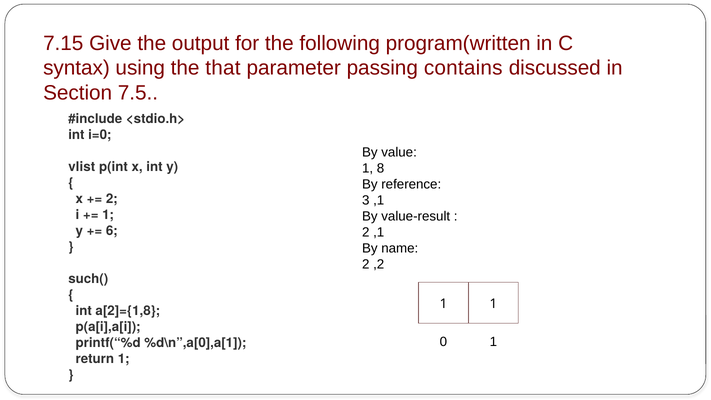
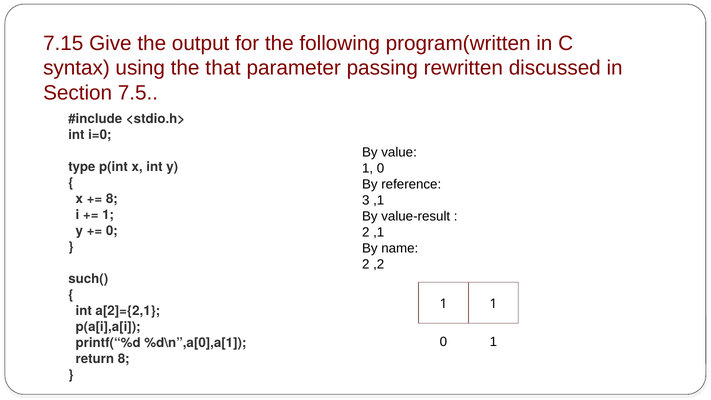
contains: contains -> rewritten
vlist: vlist -> type
8 at (381, 168): 8 -> 0
2 at (112, 199): 2 -> 8
6 at (112, 231): 6 -> 0
a[2]={1,8: a[2]={1,8 -> a[2]={2,1
return 1: 1 -> 8
